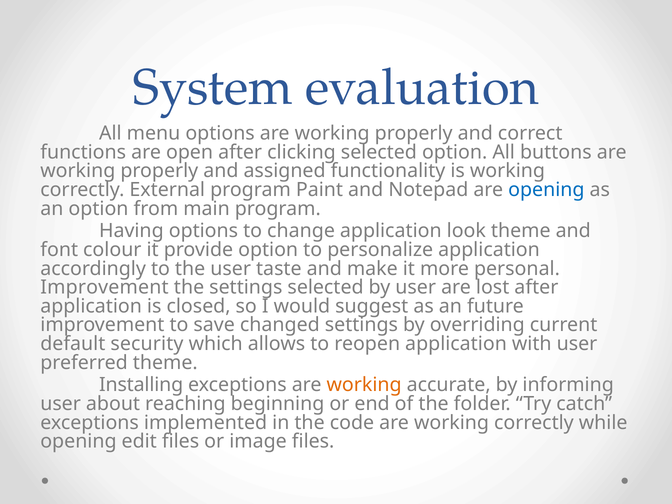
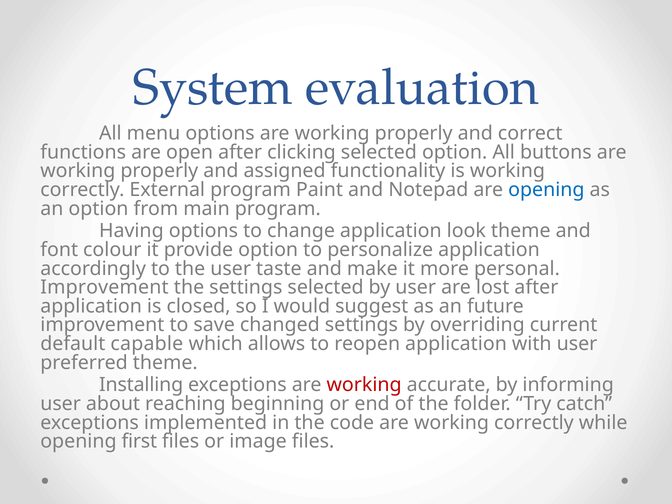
security: security -> capable
working at (364, 385) colour: orange -> red
edit: edit -> first
